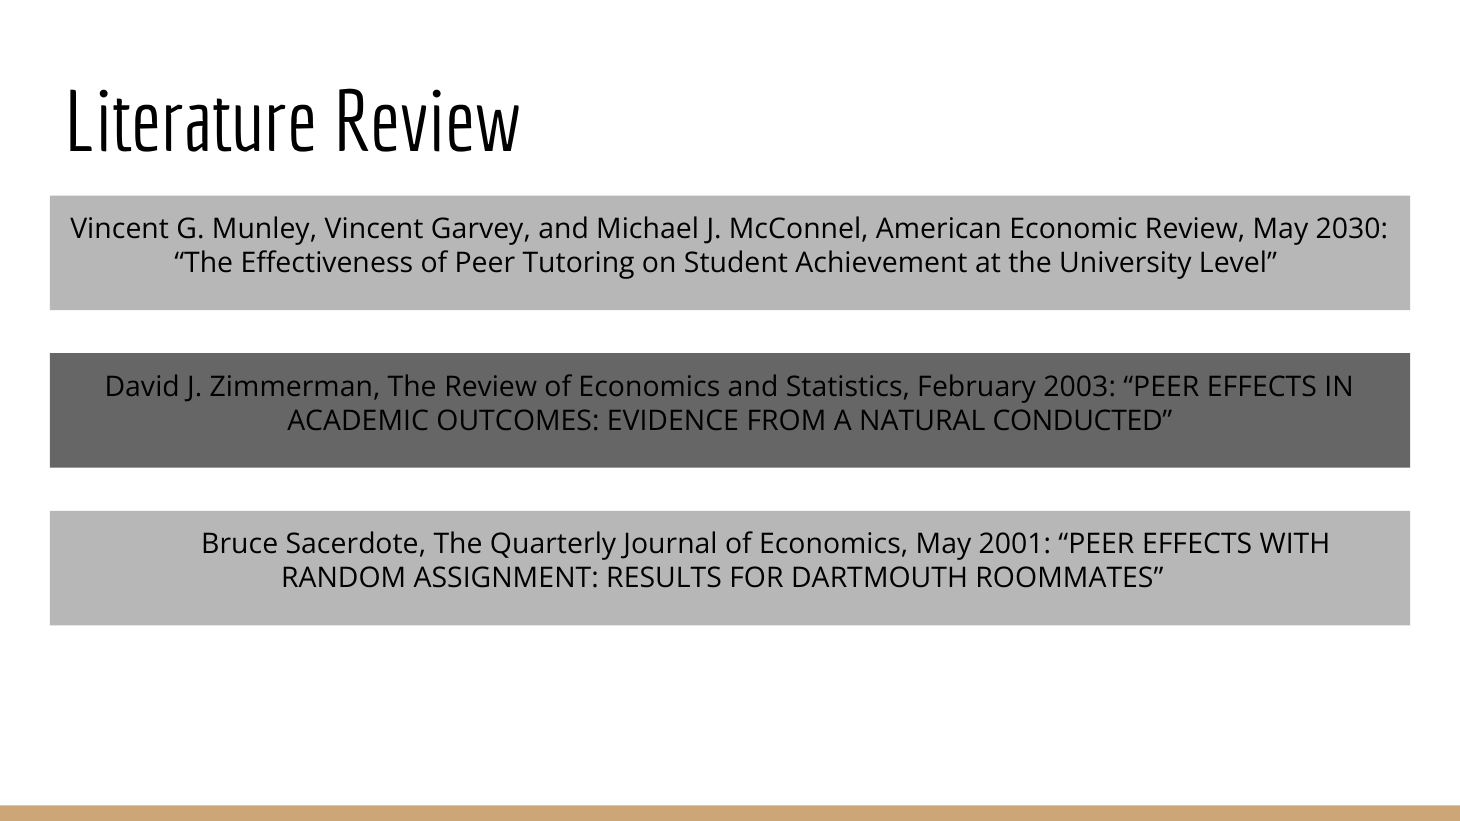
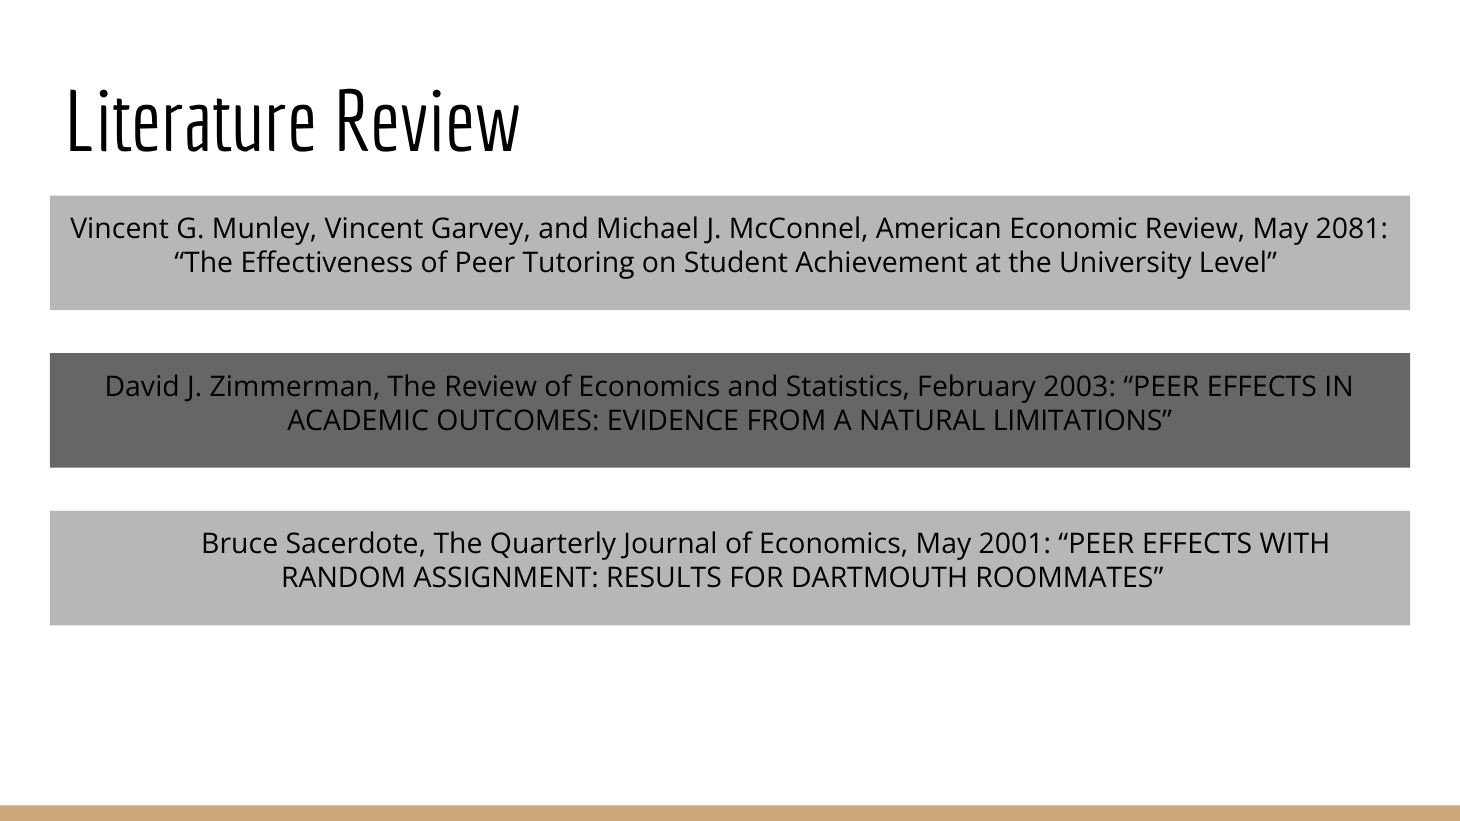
2030: 2030 -> 2081
CONDUCTED: CONDUCTED -> LIMITATIONS
